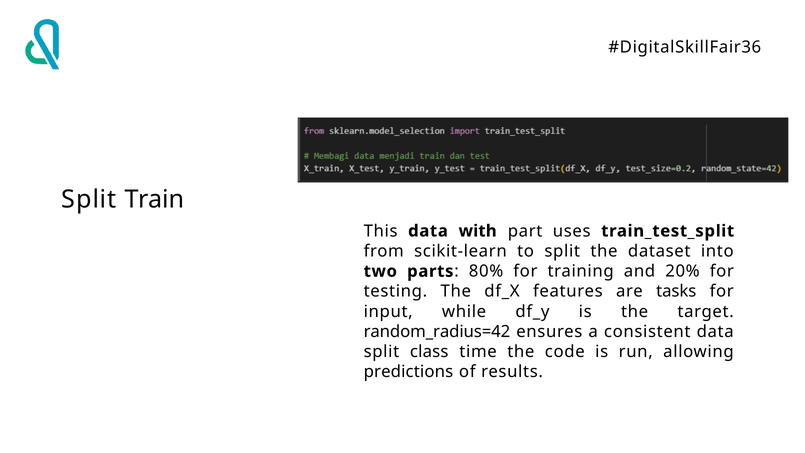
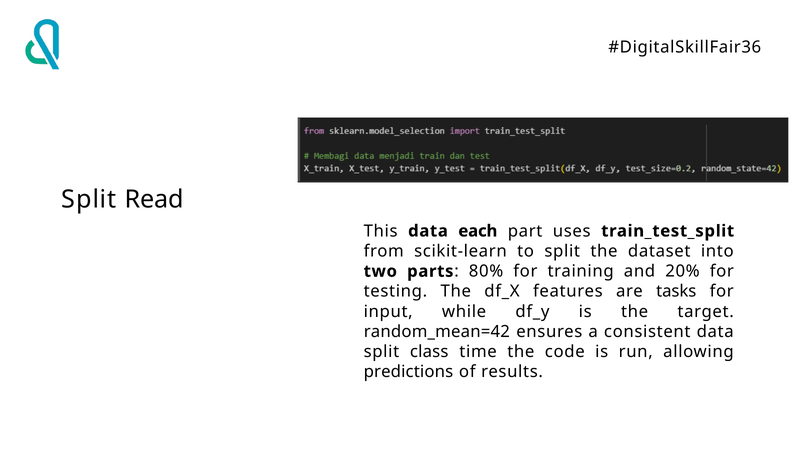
Train: Train -> Read
with: with -> each
random_radius=42: random_radius=42 -> random_mean=42
